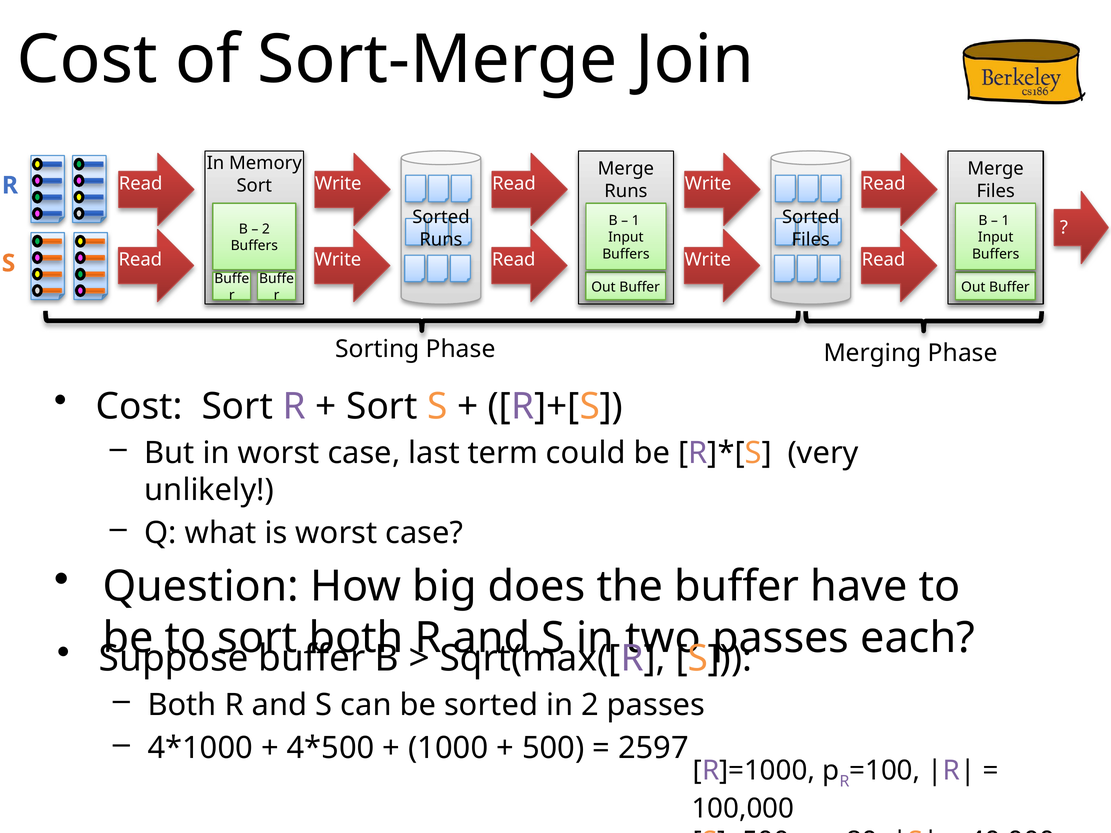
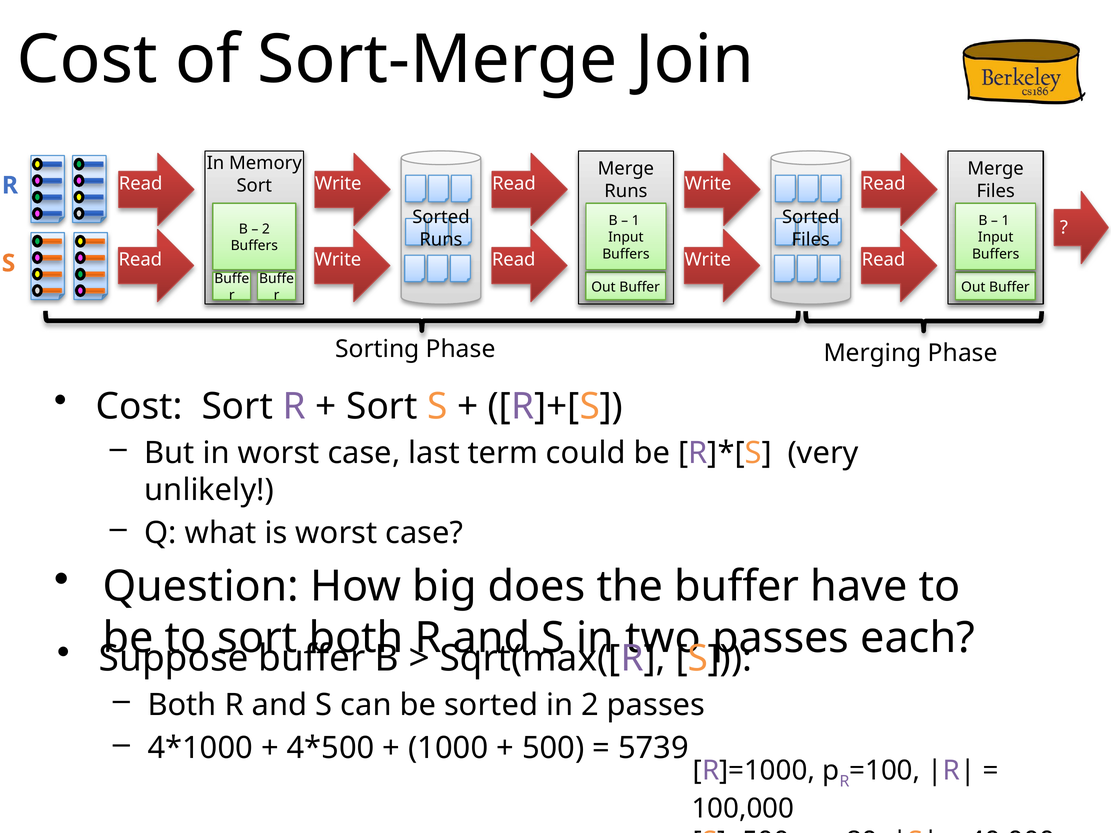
2597: 2597 -> 5739
